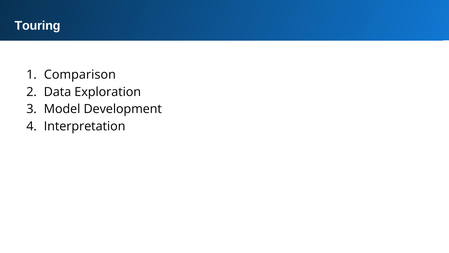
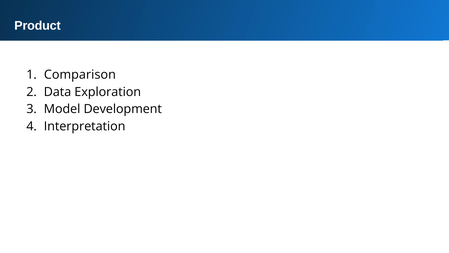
Touring: Touring -> Product
